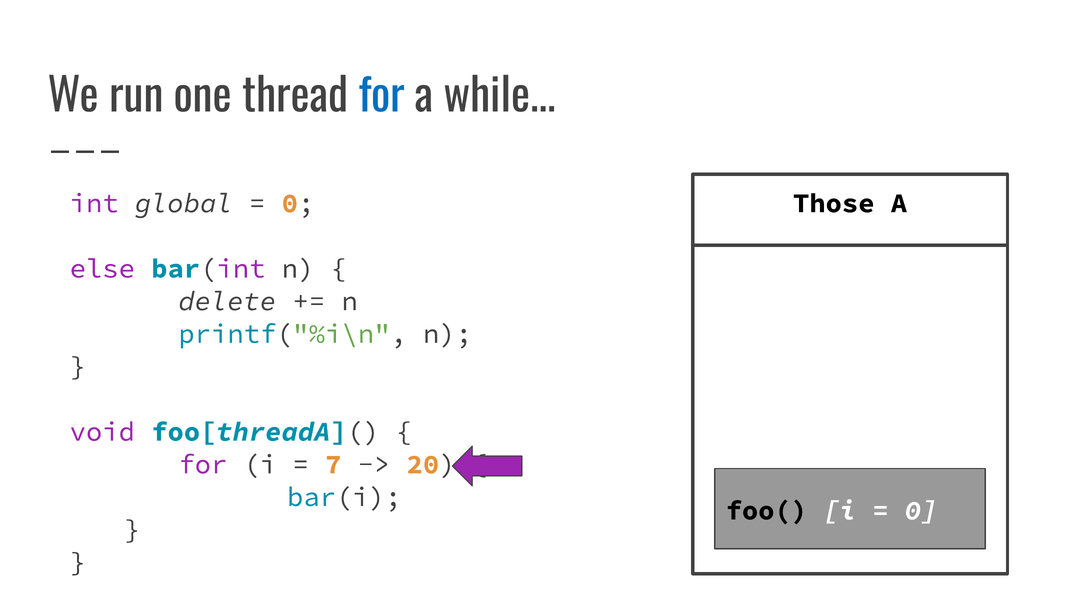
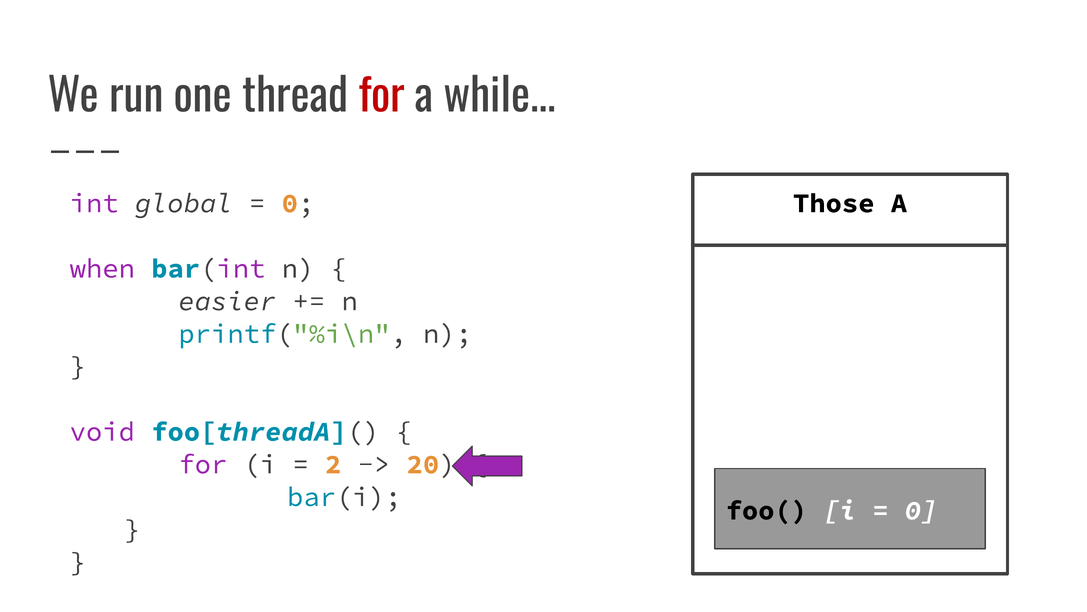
for at (382, 97) colour: blue -> red
else: else -> when
delete: delete -> easier
7: 7 -> 2
